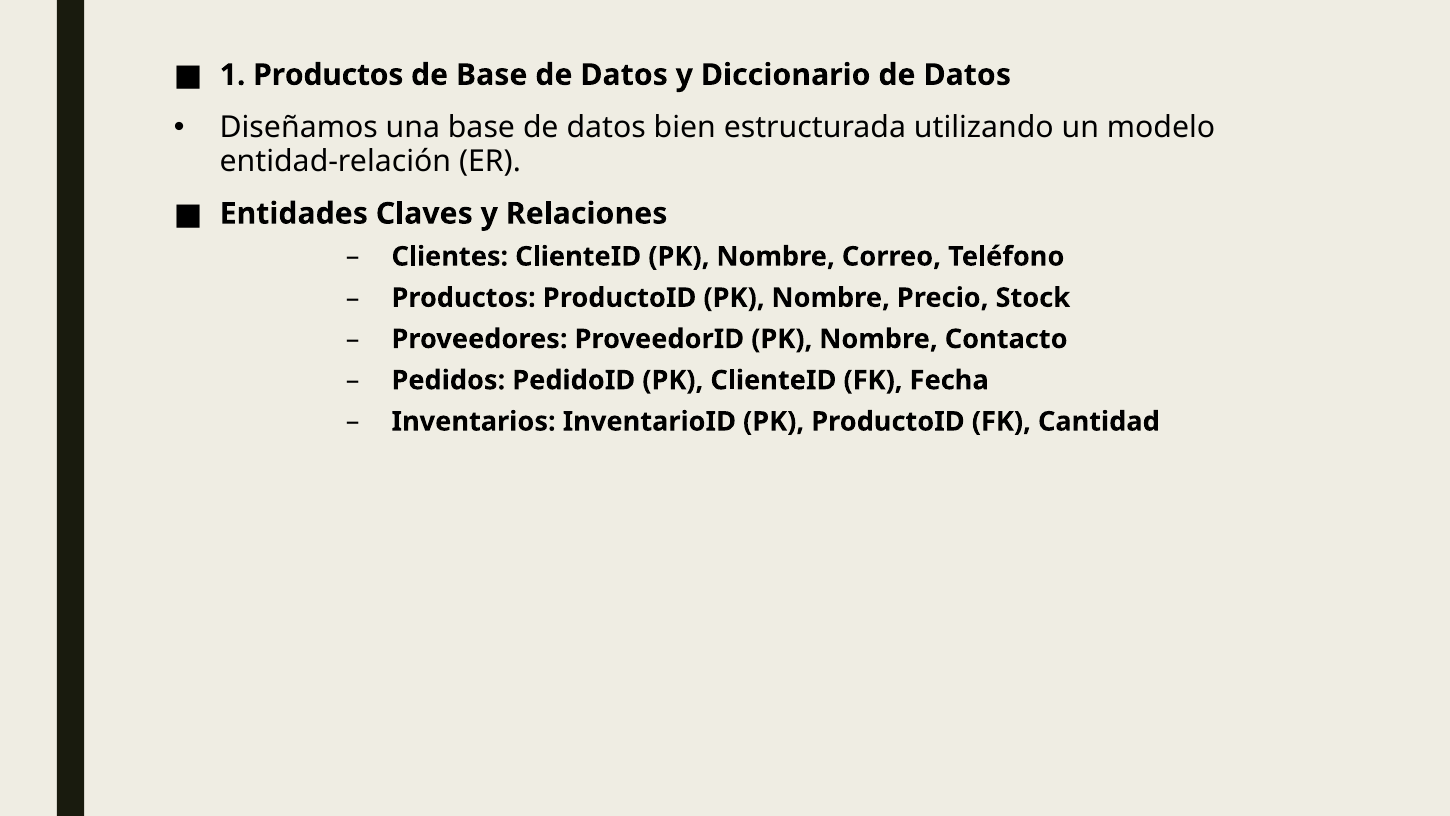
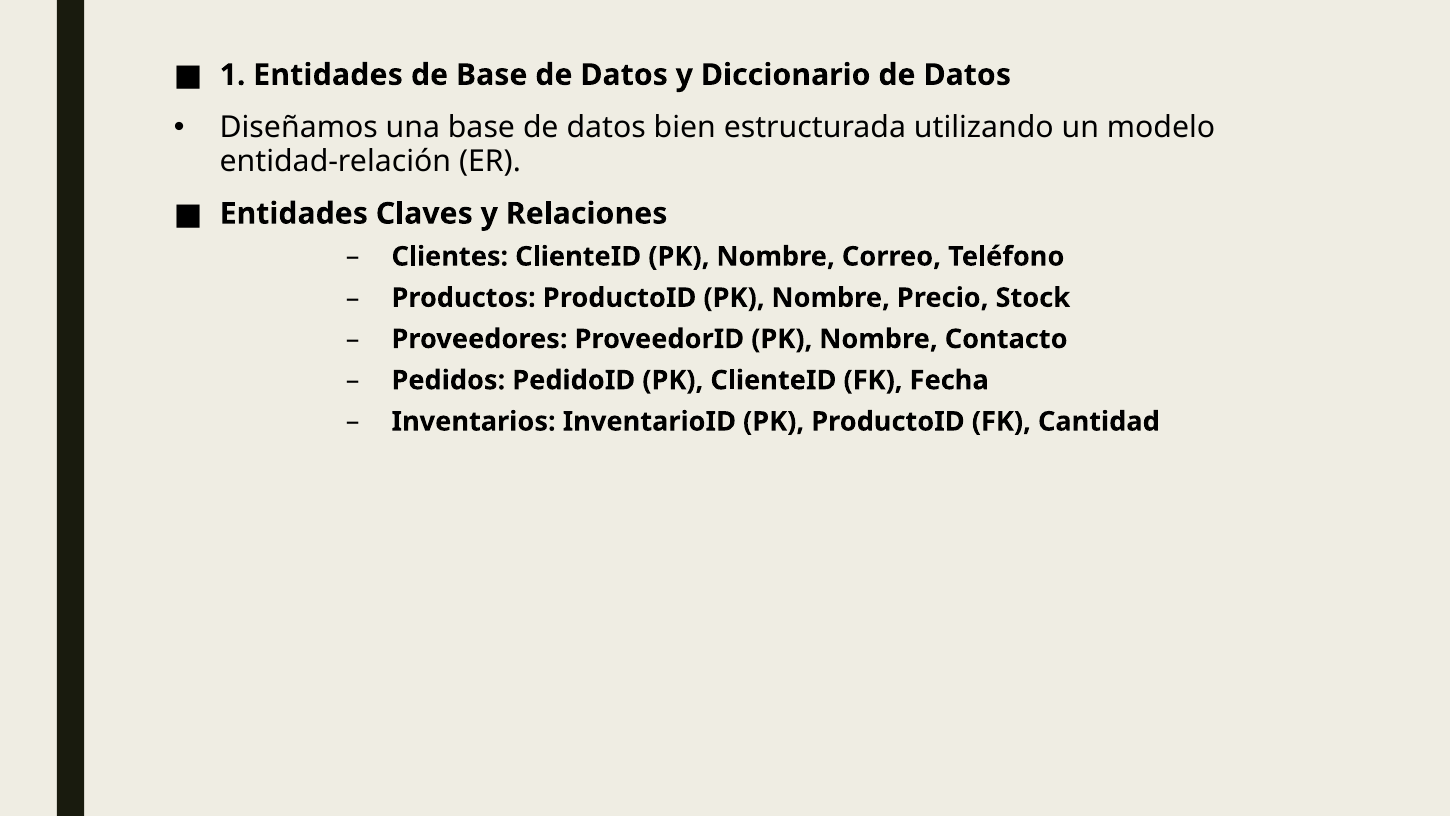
1 Productos: Productos -> Entidades
